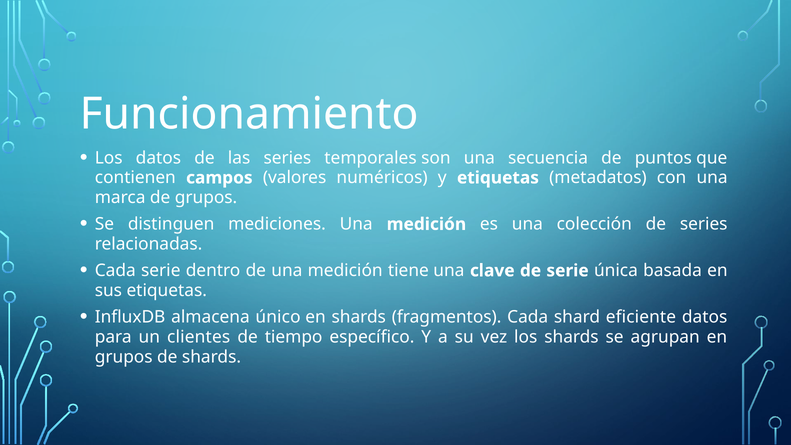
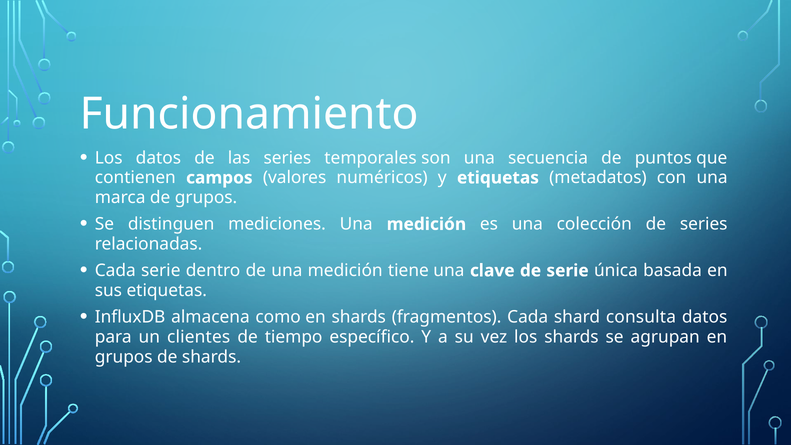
único: único -> como
eficiente: eficiente -> consulta
